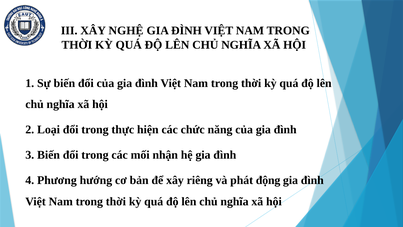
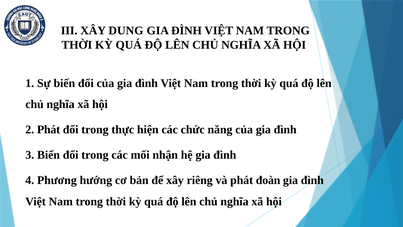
NGHỆ: NGHỆ -> DUNG
2 Loại: Loại -> Phát
động: động -> đoàn
